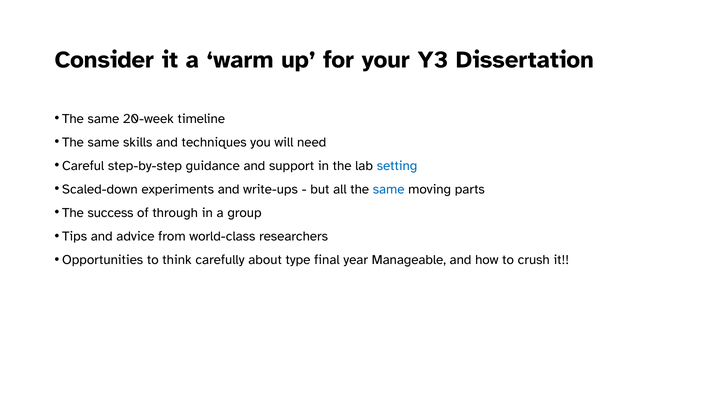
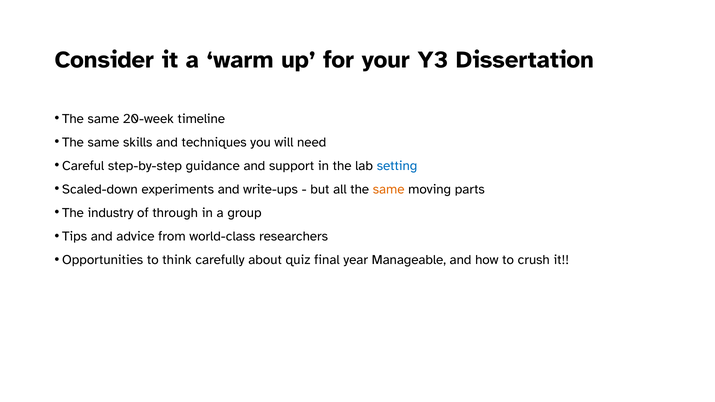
same at (389, 189) colour: blue -> orange
success: success -> industry
type: type -> quiz
